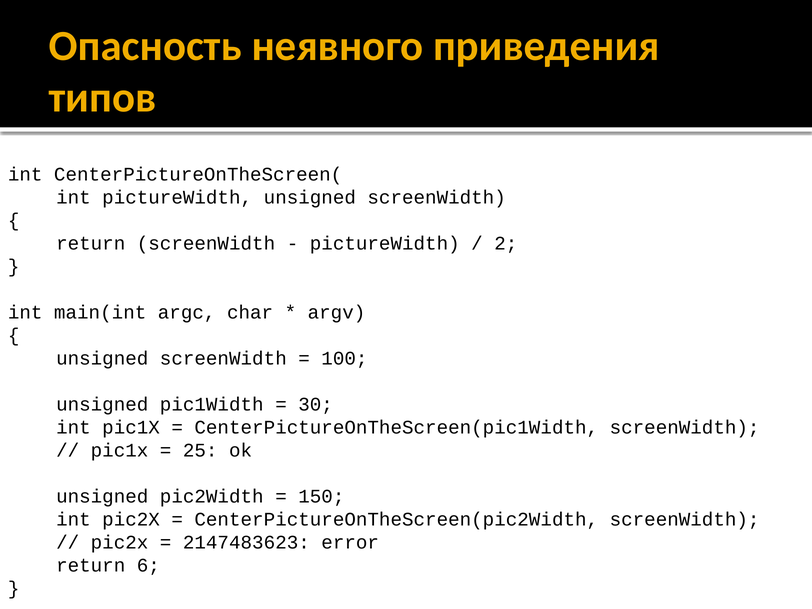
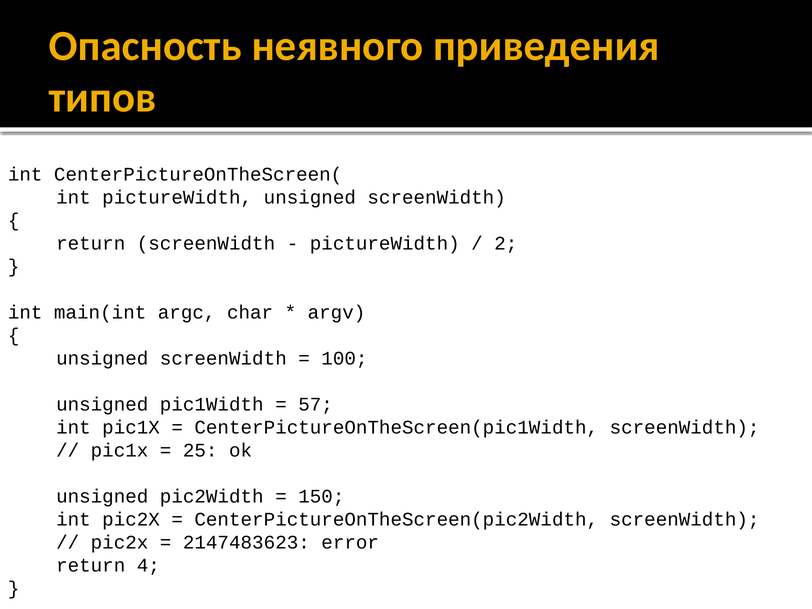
30: 30 -> 57
6: 6 -> 4
